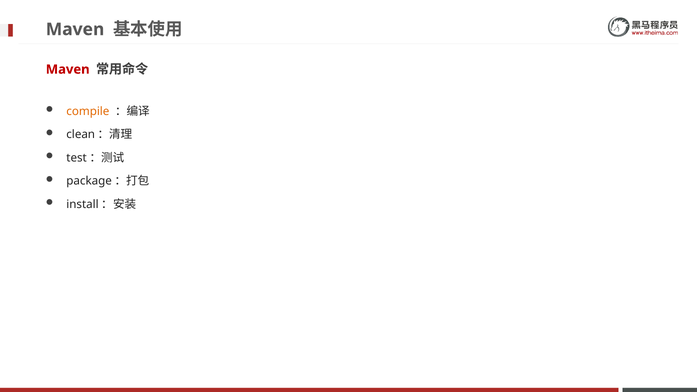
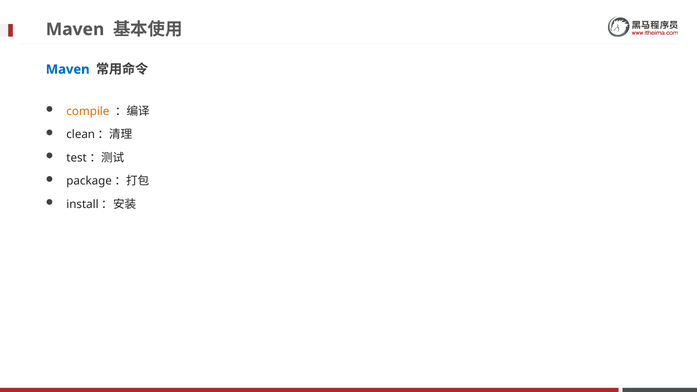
Maven at (68, 69) colour: red -> blue
